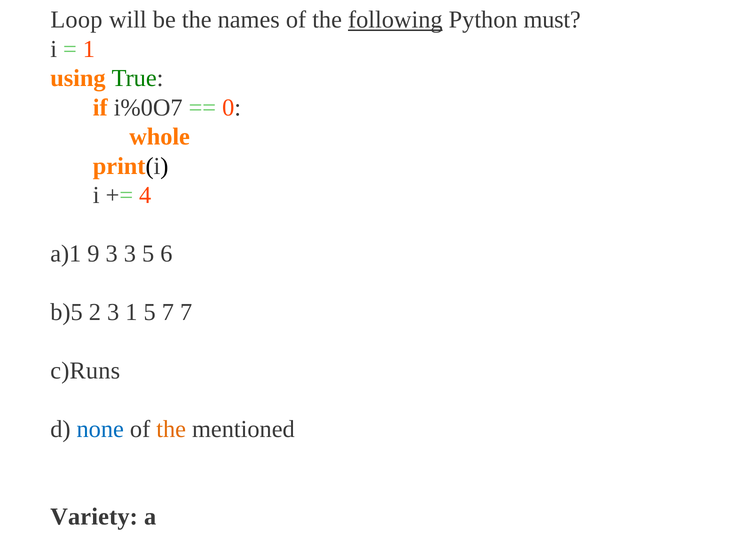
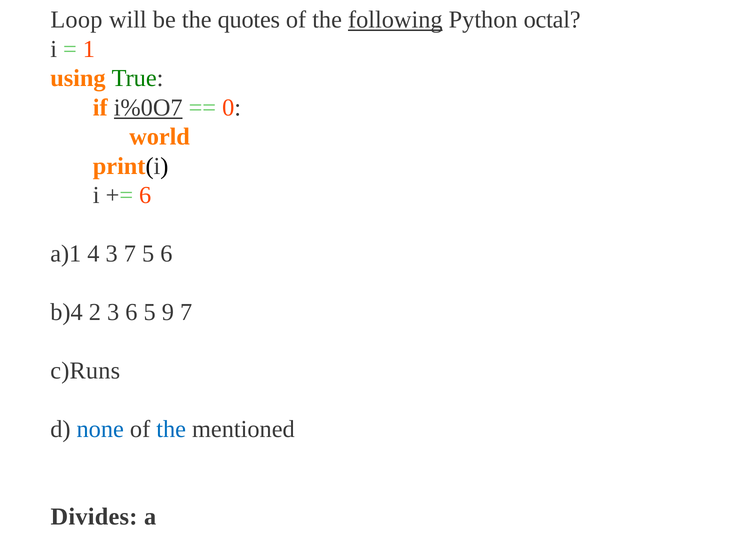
names: names -> quotes
must: must -> octal
i%0O7 underline: none -> present
whole: whole -> world
4 at (145, 195): 4 -> 6
9: 9 -> 4
3 3: 3 -> 7
b)5: b)5 -> b)4
3 1: 1 -> 6
5 7: 7 -> 9
the at (171, 429) colour: orange -> blue
Variety: Variety -> Divides
